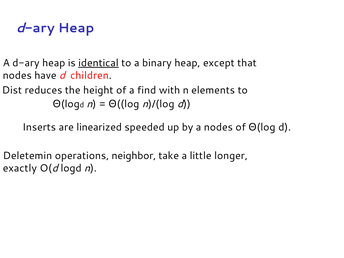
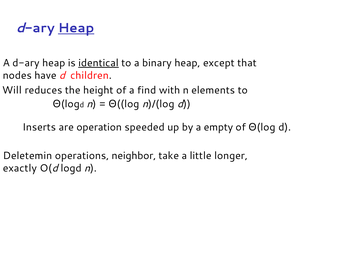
Heap at (76, 28) underline: none -> present
Dist: Dist -> Will
linearized: linearized -> operation
a nodes: nodes -> empty
